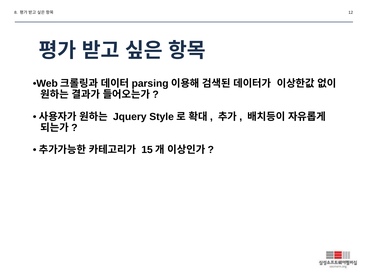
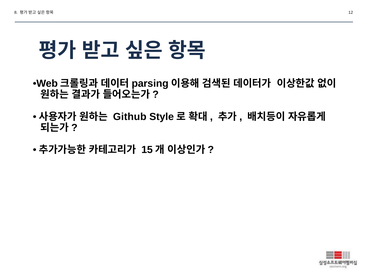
Jquery: Jquery -> Github
